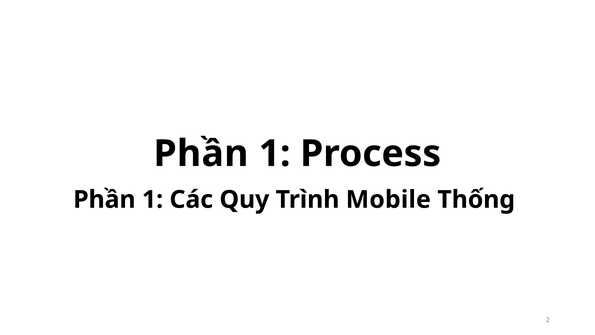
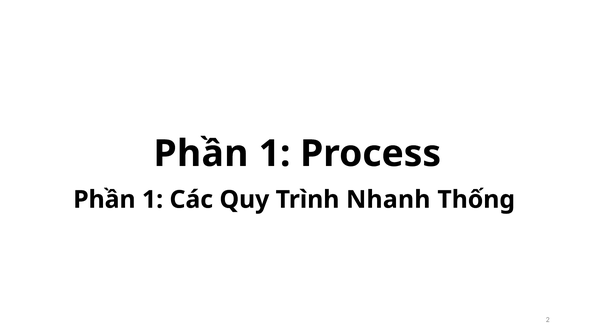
Mobile: Mobile -> Nhanh
